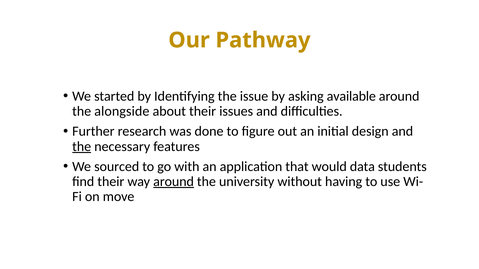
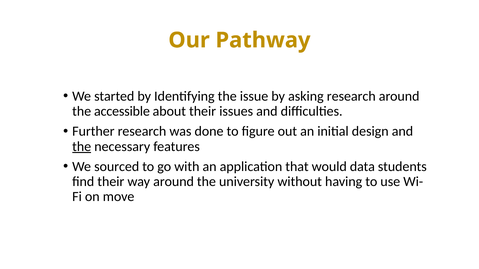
asking available: available -> research
alongside: alongside -> accessible
around at (174, 182) underline: present -> none
